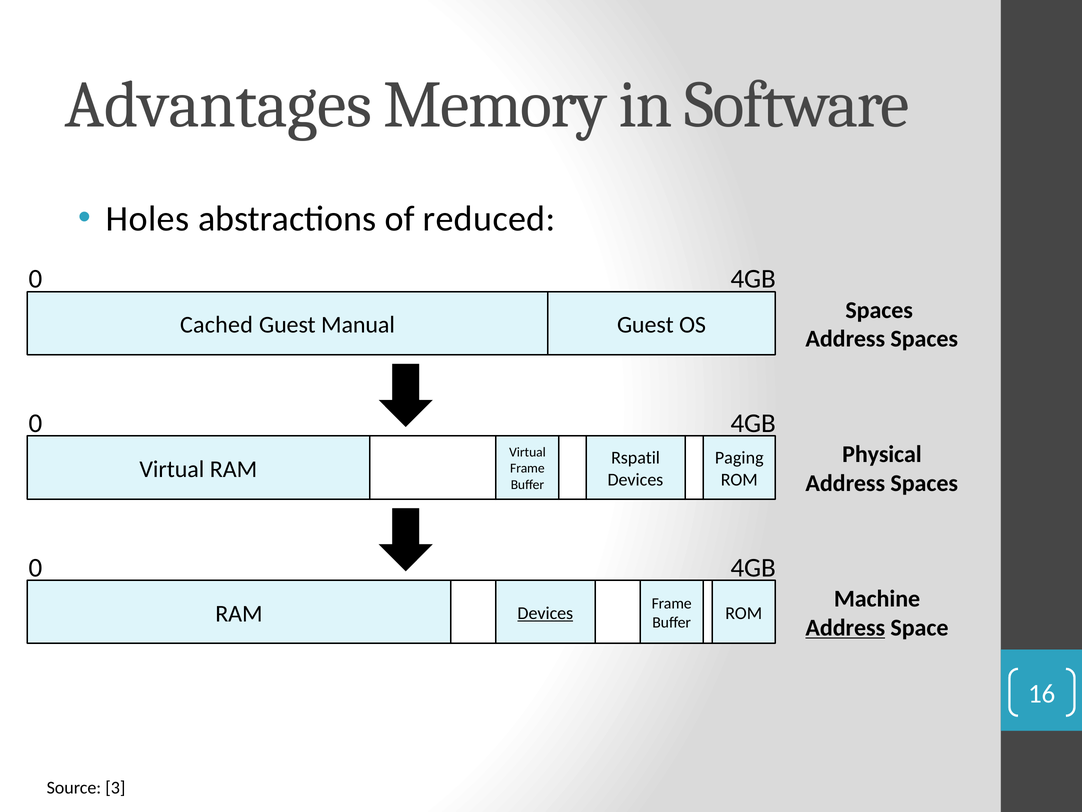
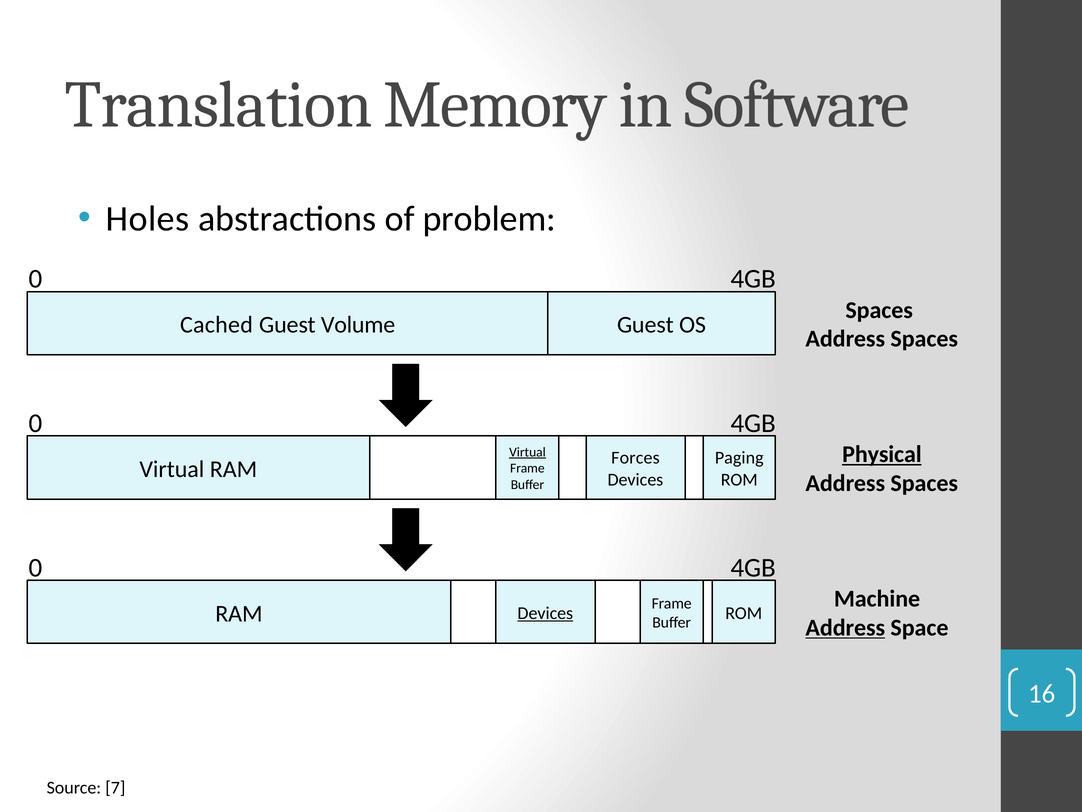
Advantages: Advantages -> Translation
reduced: reduced -> problem
Manual: Manual -> Volume
Physical underline: none -> present
Virtual at (527, 452) underline: none -> present
Rspatil: Rspatil -> Forces
3: 3 -> 7
